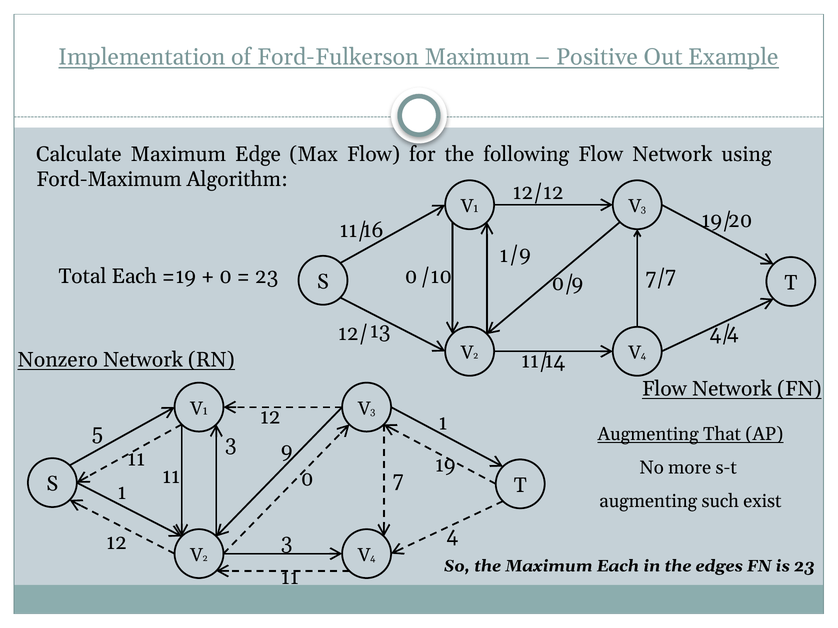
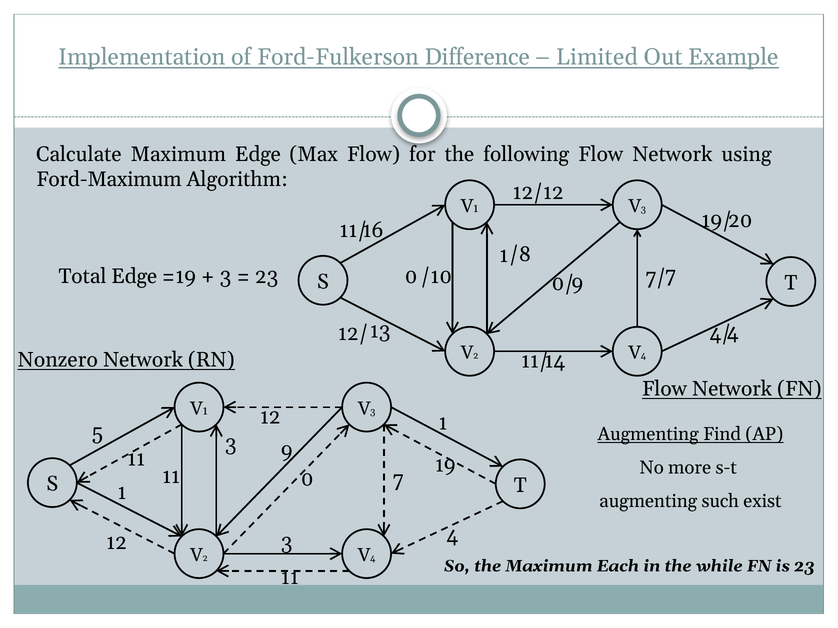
Ford-Fulkerson Maximum: Maximum -> Difference
Positive: Positive -> Limited
/9: /9 -> /8
Total Each: Each -> Edge
0 at (226, 277): 0 -> 3
That: That -> Find
edges: edges -> while
